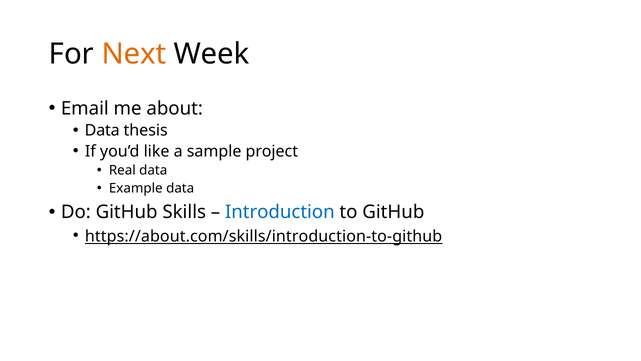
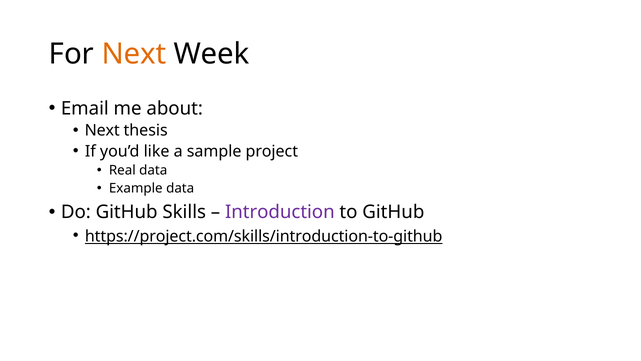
Data at (102, 130): Data -> Next
Introduction colour: blue -> purple
https://about.com/skills/introduction-to-github: https://about.com/skills/introduction-to-github -> https://project.com/skills/introduction-to-github
